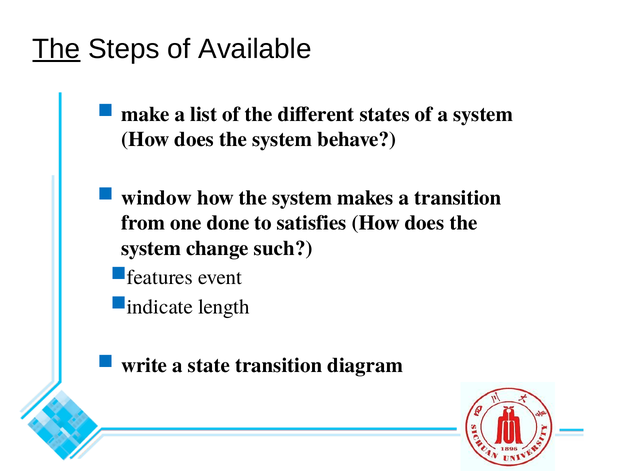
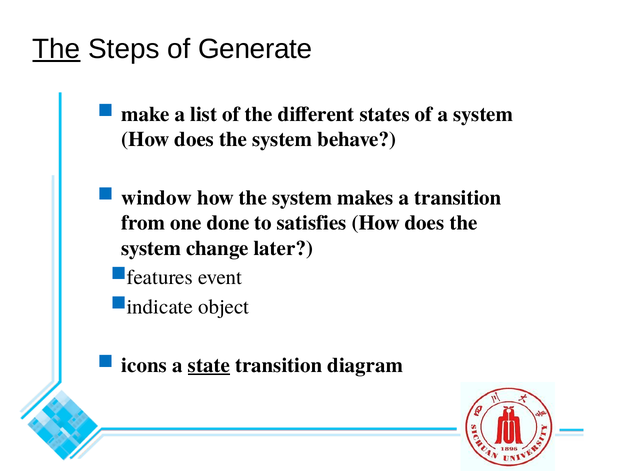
Available: Available -> Generate
such: such -> later
length: length -> object
write: write -> icons
state underline: none -> present
